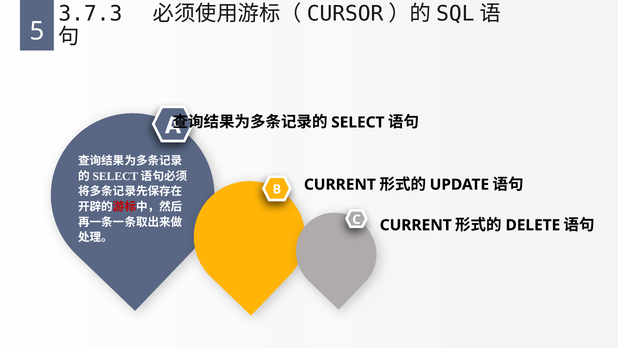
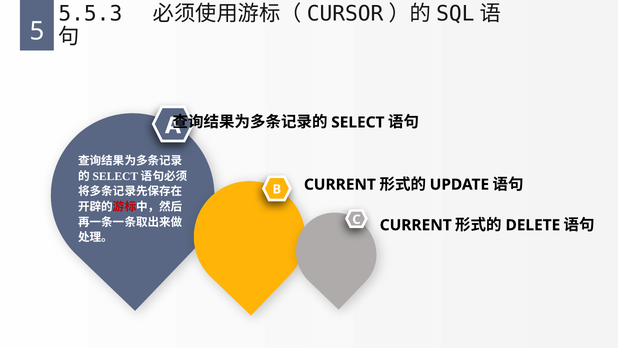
3.7.3: 3.7.3 -> 5.5.3
